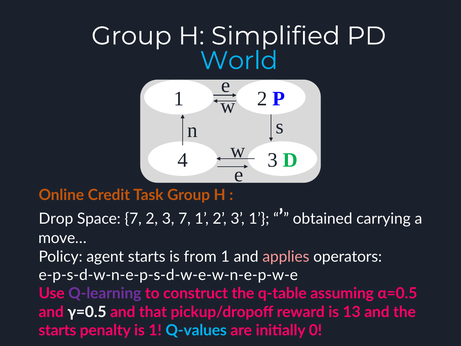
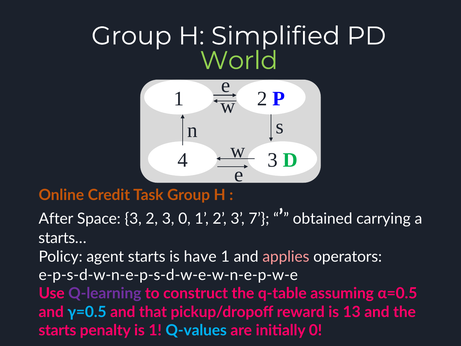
World colour: light blue -> light green
Drop: Drop -> After
Space 7: 7 -> 3
3 7: 7 -> 0
3 1: 1 -> 7
move…: move… -> starts…
from: from -> have
γ=0.5 colour: white -> light blue
